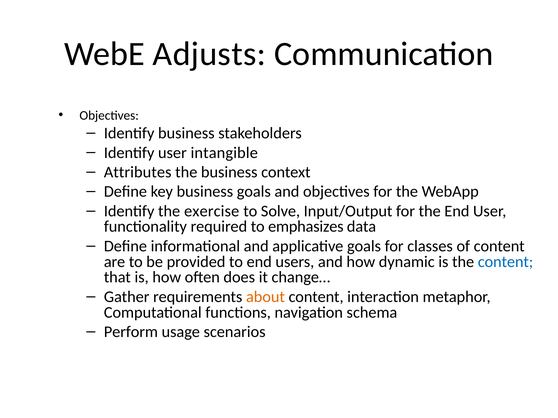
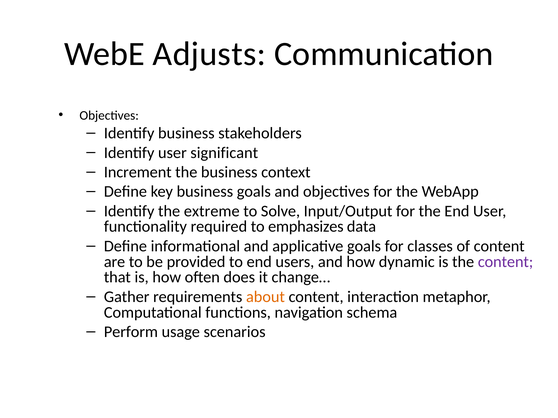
intangible: intangible -> significant
Attributes: Attributes -> Increment
exercise: exercise -> extreme
content at (506, 262) colour: blue -> purple
